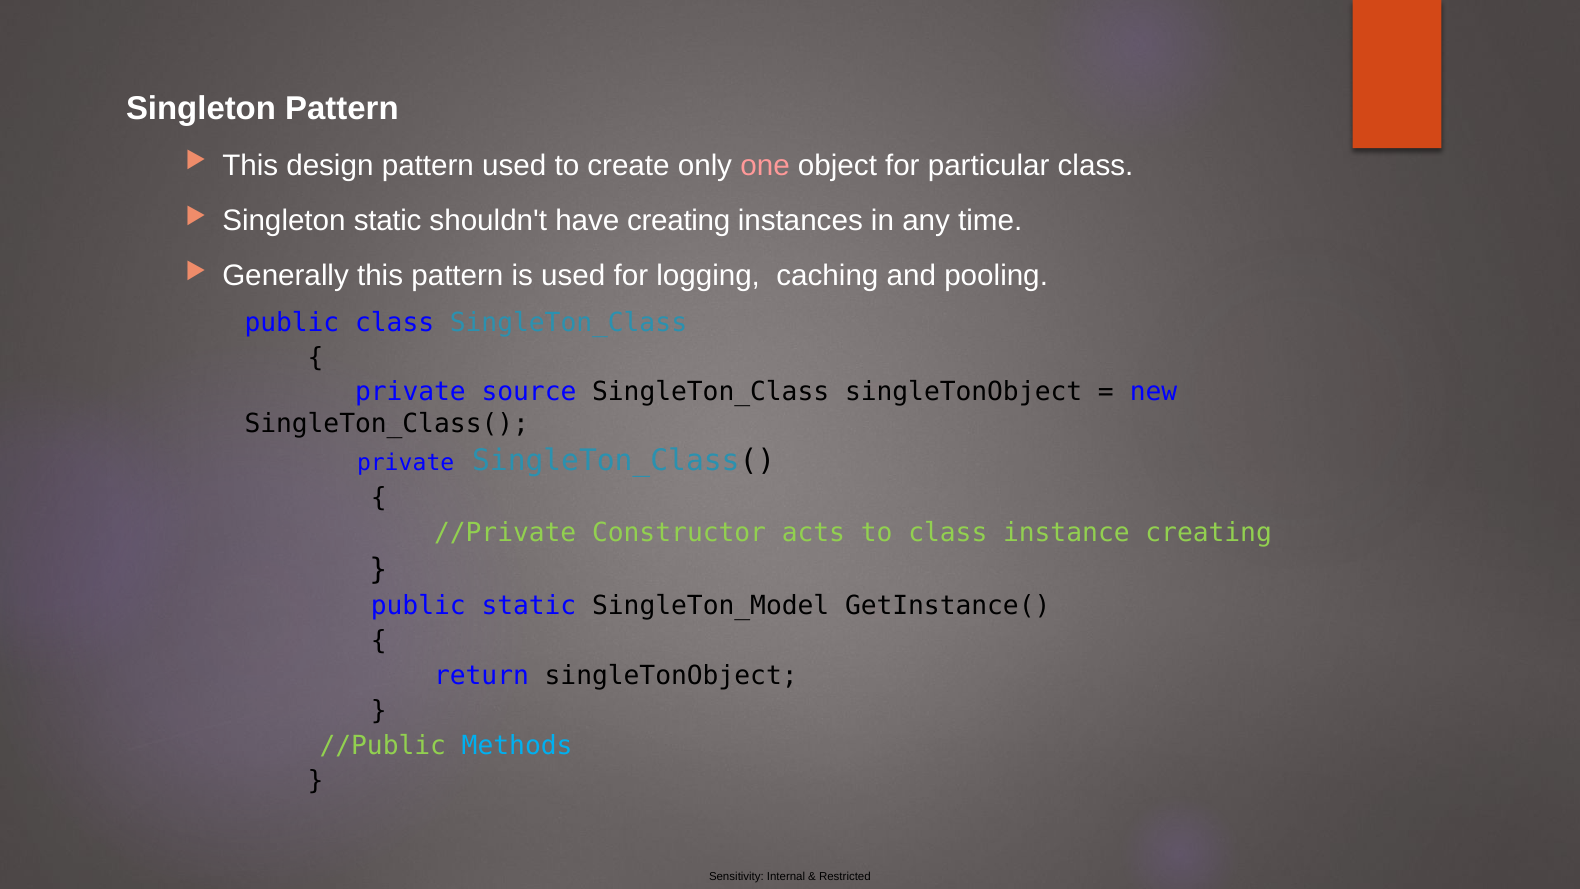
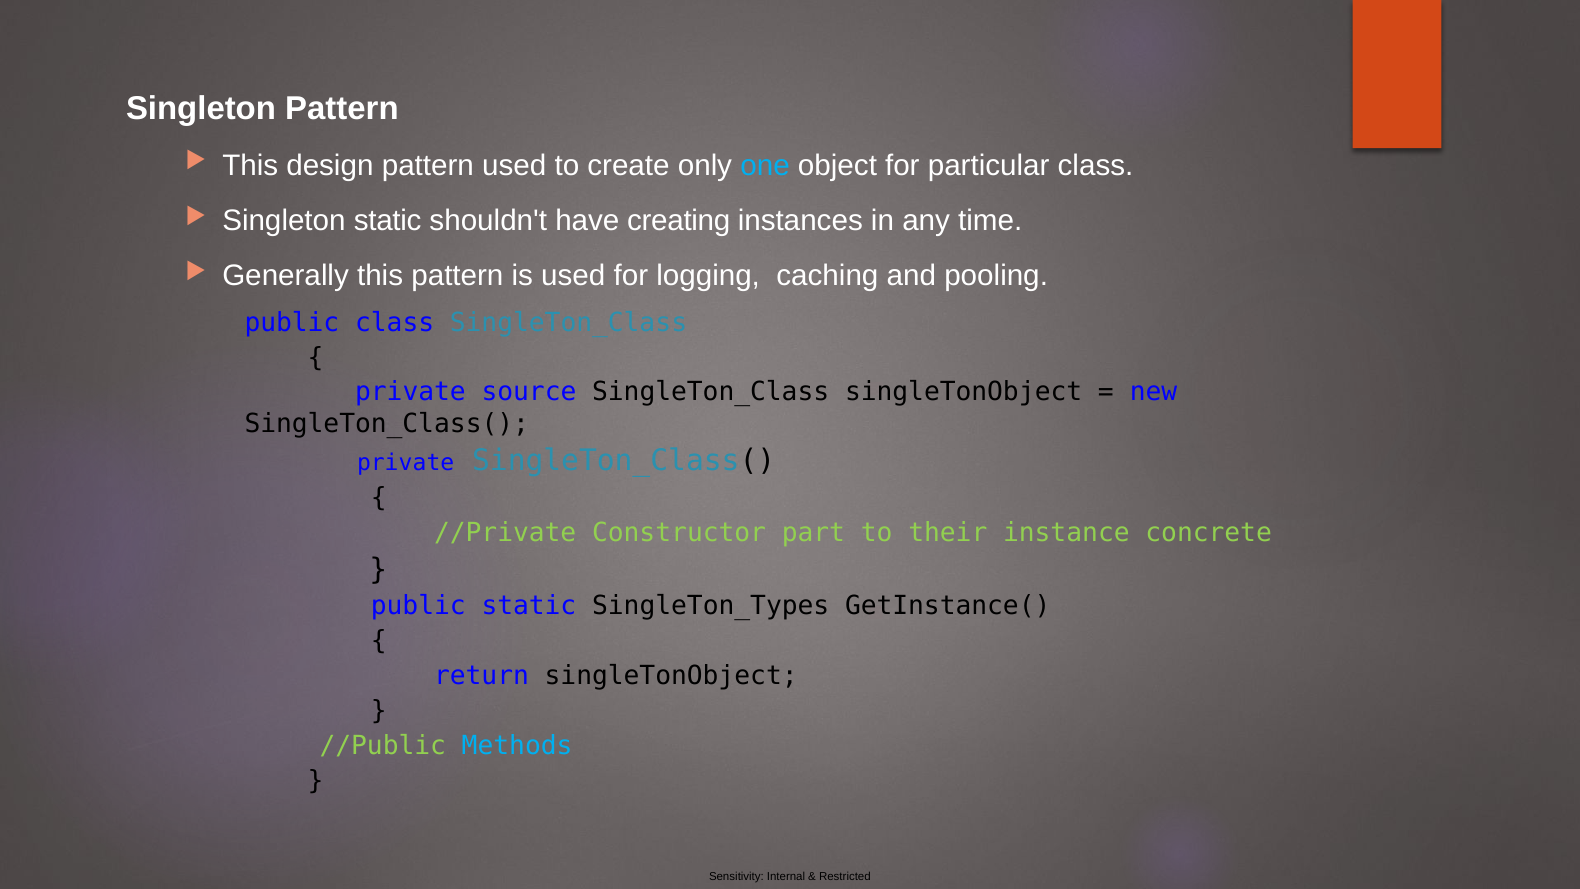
one colour: pink -> light blue
acts: acts -> part
to class: class -> their
instance creating: creating -> concrete
SingleTon_Model: SingleTon_Model -> SingleTon_Types
